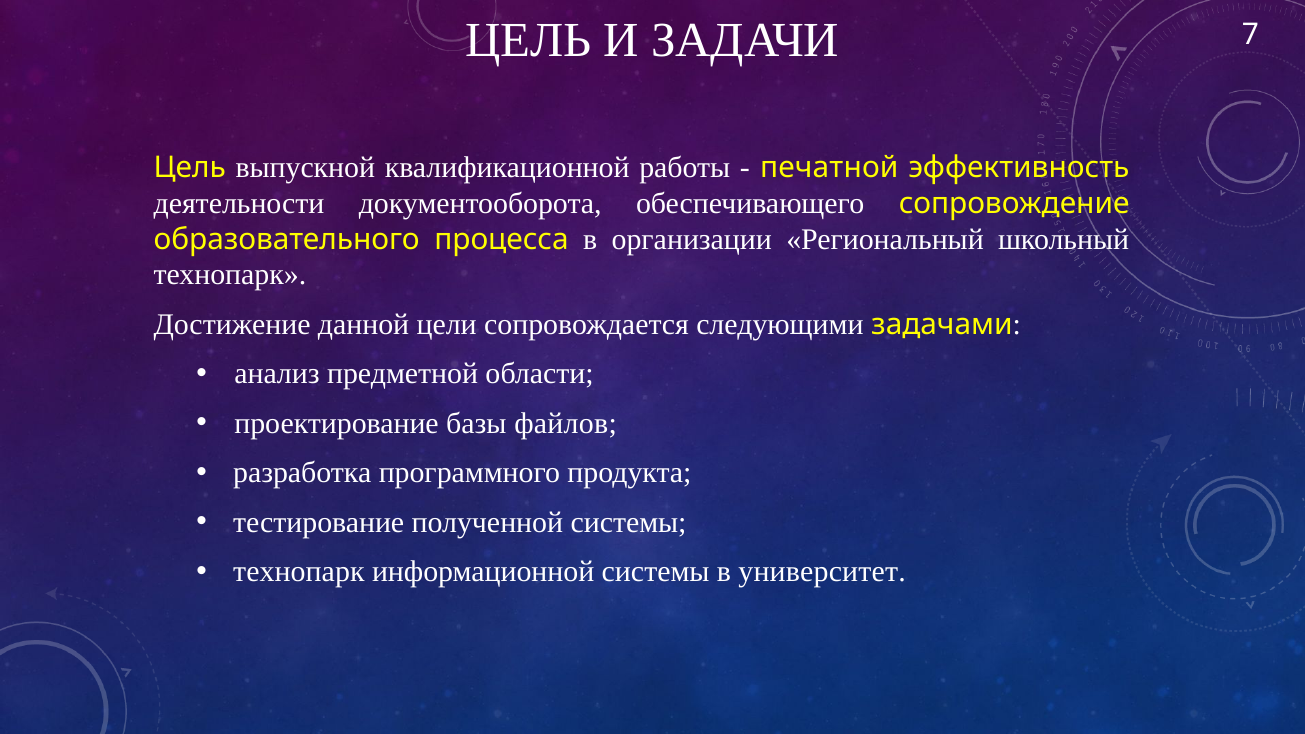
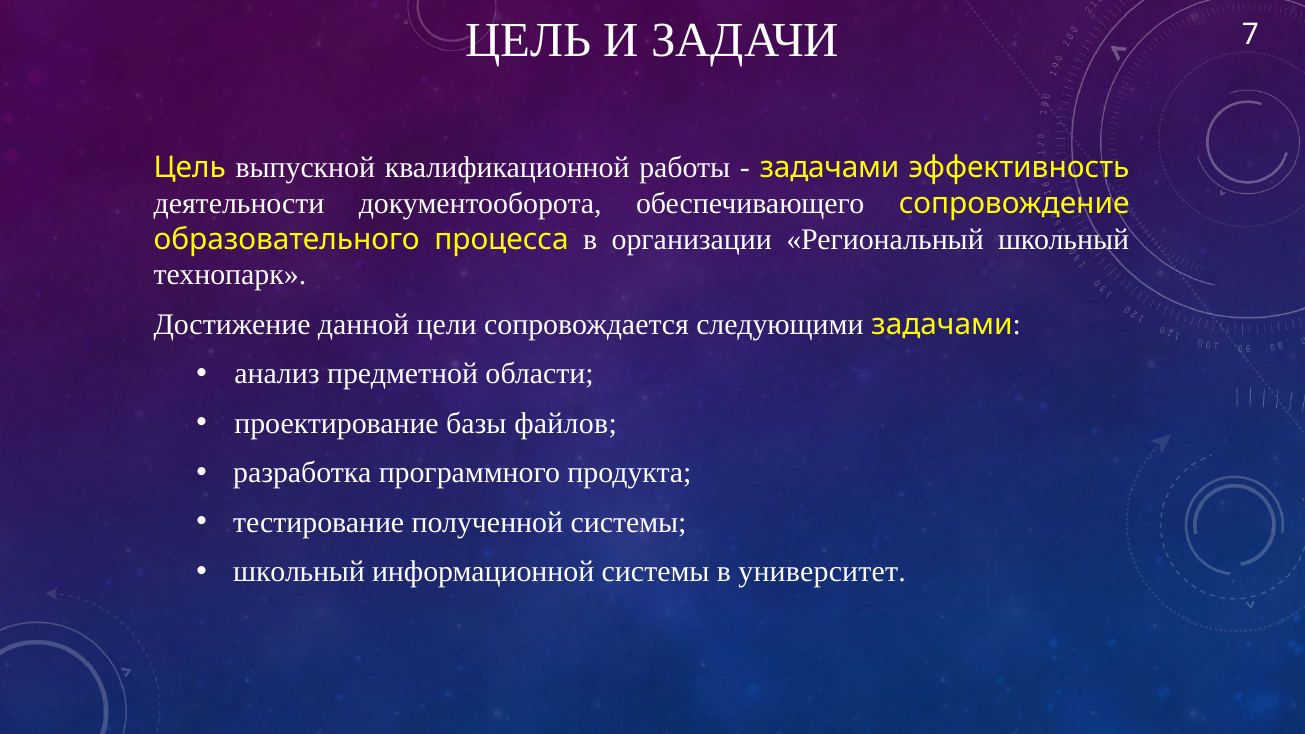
печатной at (829, 167): печатной -> задачами
технопарк at (299, 572): технопарк -> школьный
